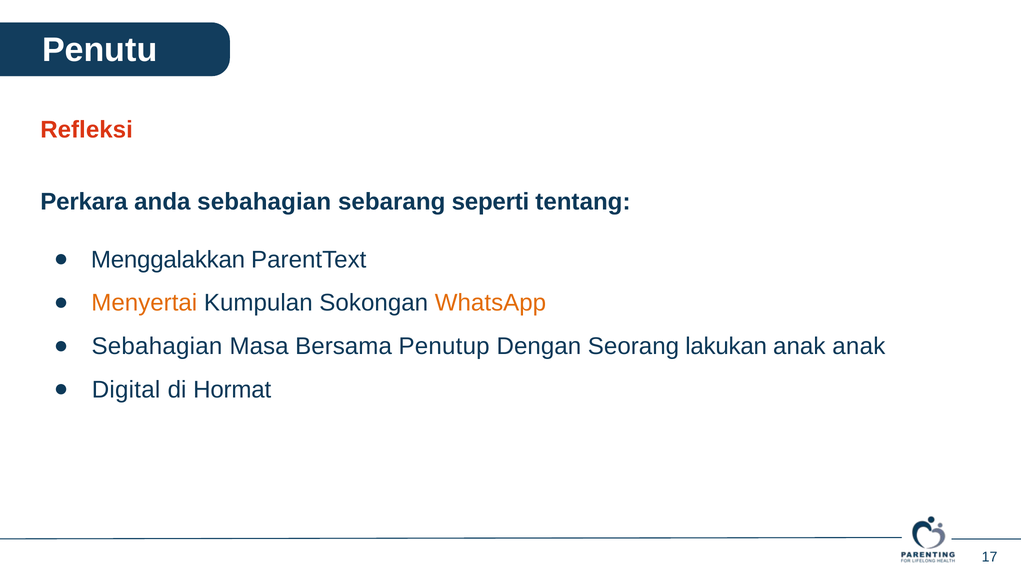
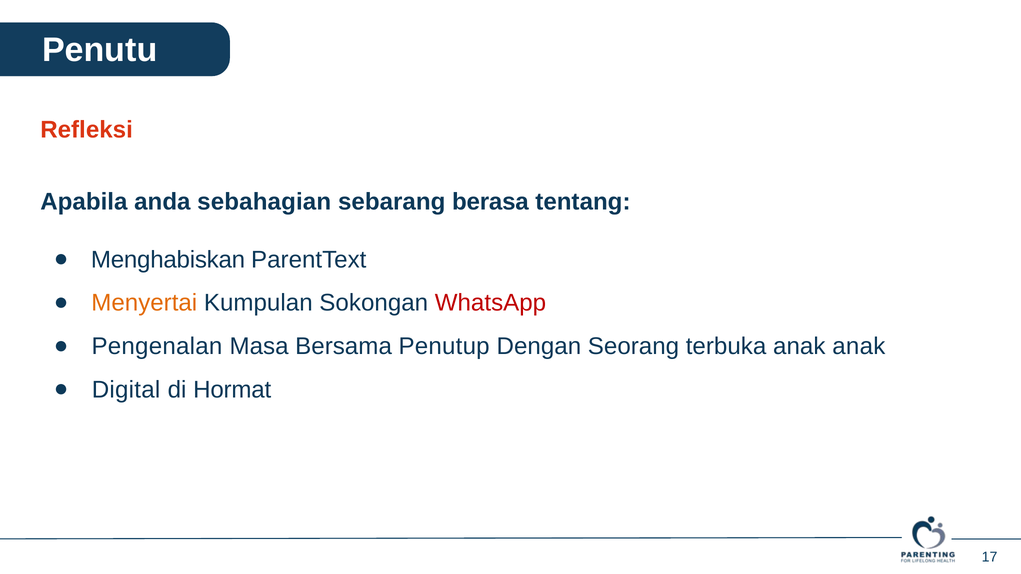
Perkara: Perkara -> Apabila
seperti: seperti -> berasa
Menggalakkan: Menggalakkan -> Menghabiskan
WhatsApp colour: orange -> red
Sebahagian at (157, 347): Sebahagian -> Pengenalan
lakukan: lakukan -> terbuka
